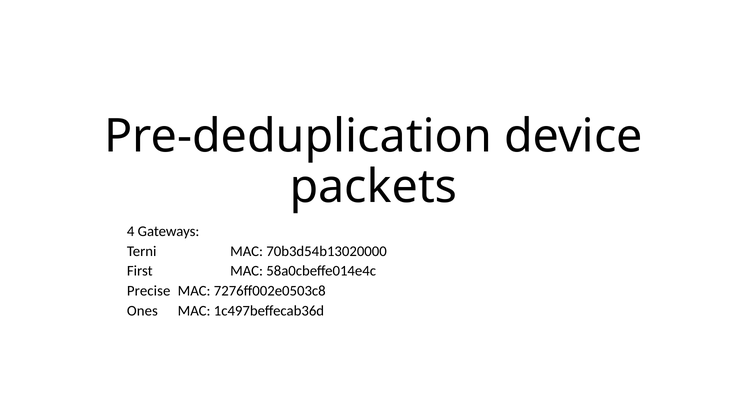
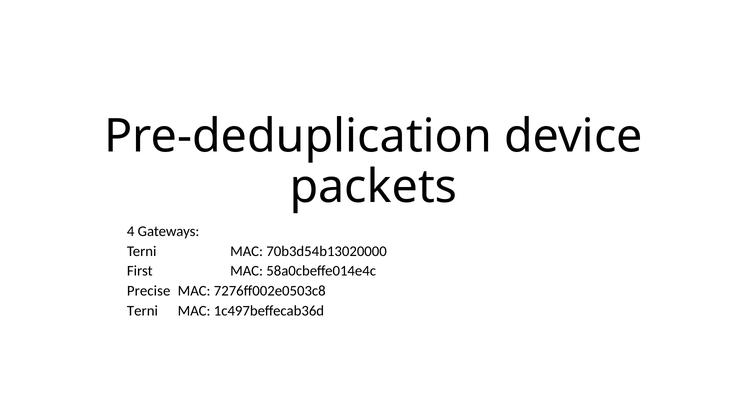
Ones at (142, 311): Ones -> Terni
